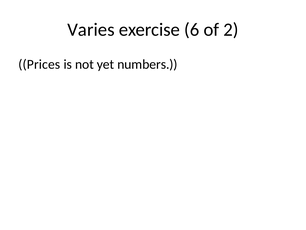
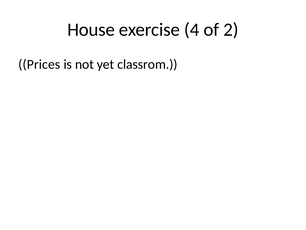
Varies: Varies -> House
6: 6 -> 4
numbers: numbers -> classrom
